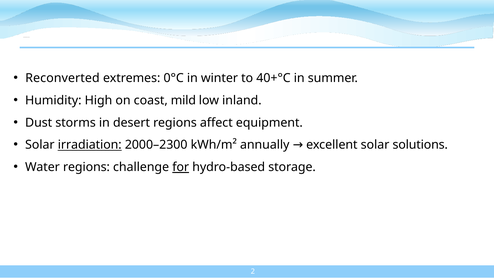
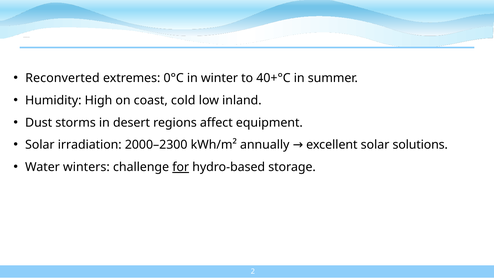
mild: mild -> cold
irradiation underline: present -> none
Water regions: regions -> winters
